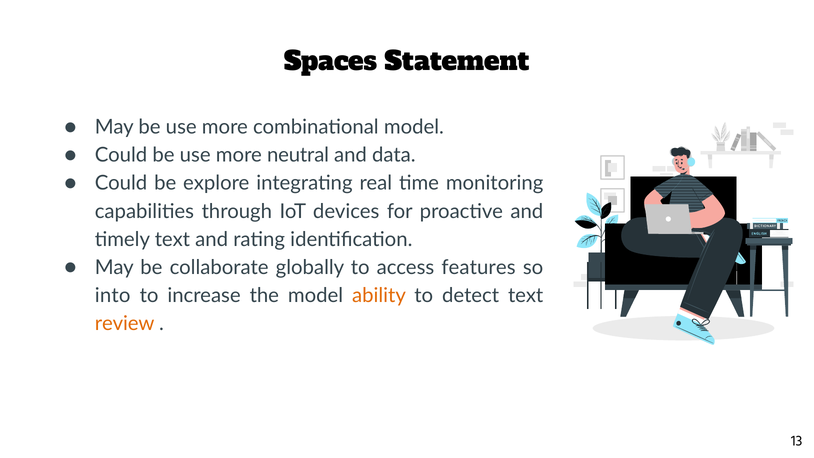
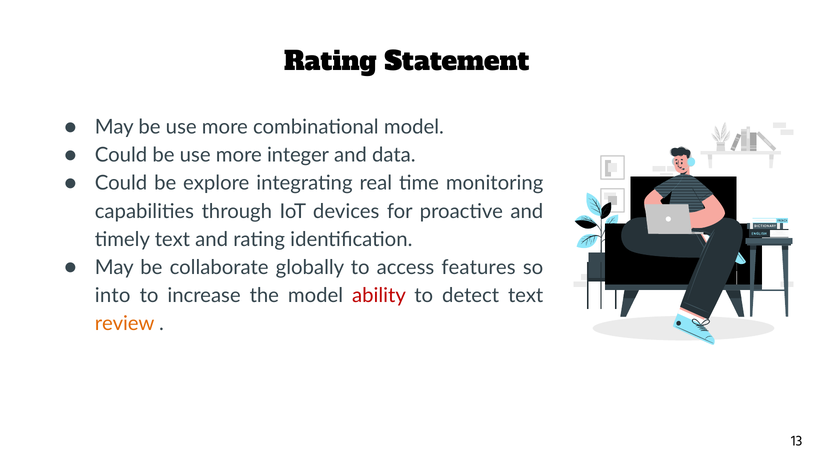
Spaces at (331, 62): Spaces -> Rating
neutral: neutral -> integer
ability colour: orange -> red
